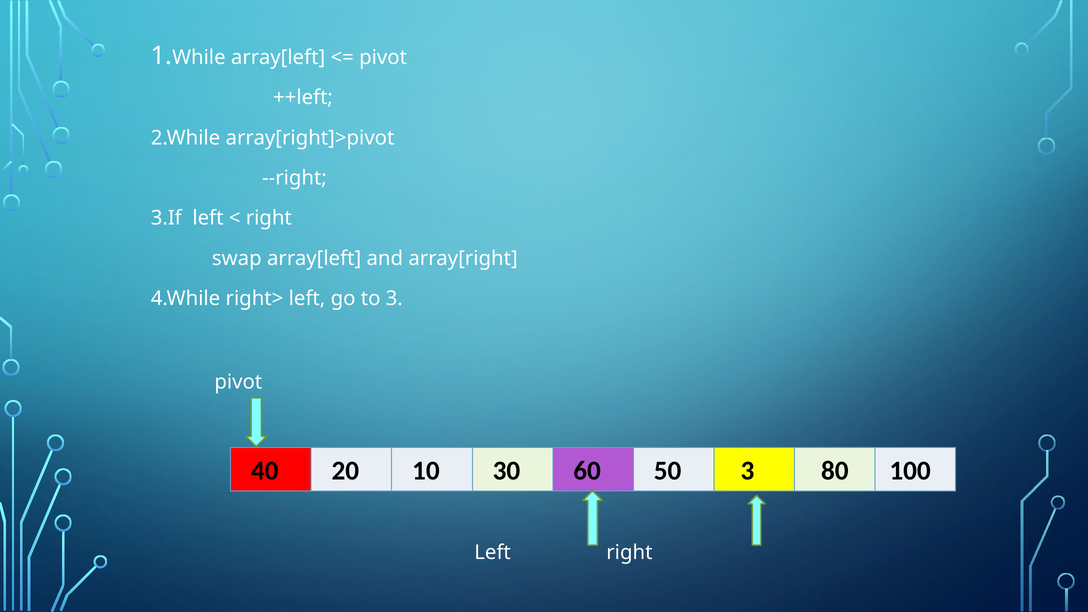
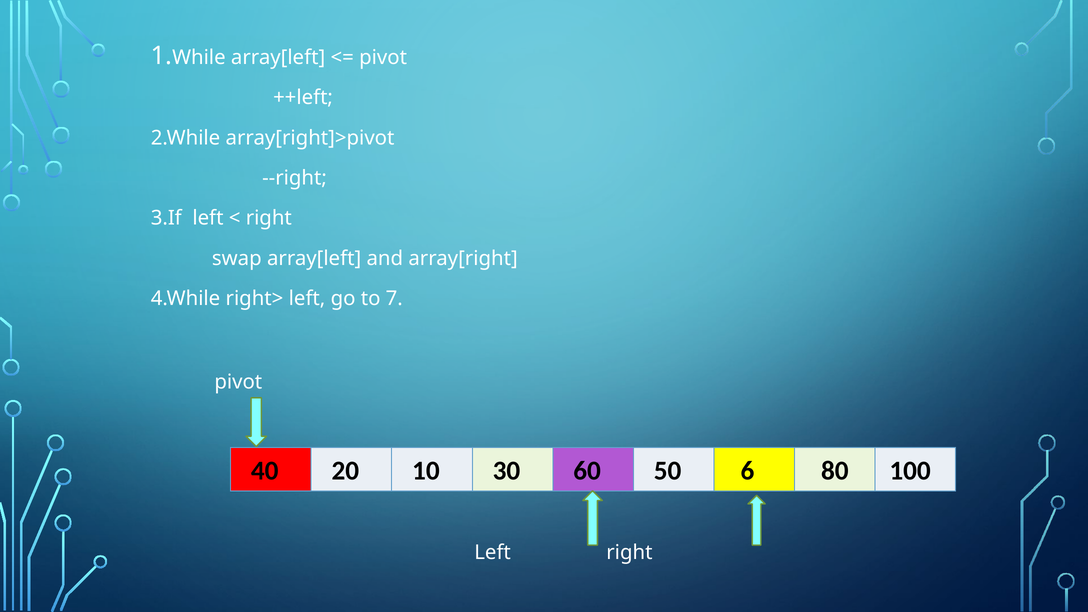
to 3: 3 -> 7
50 3: 3 -> 6
